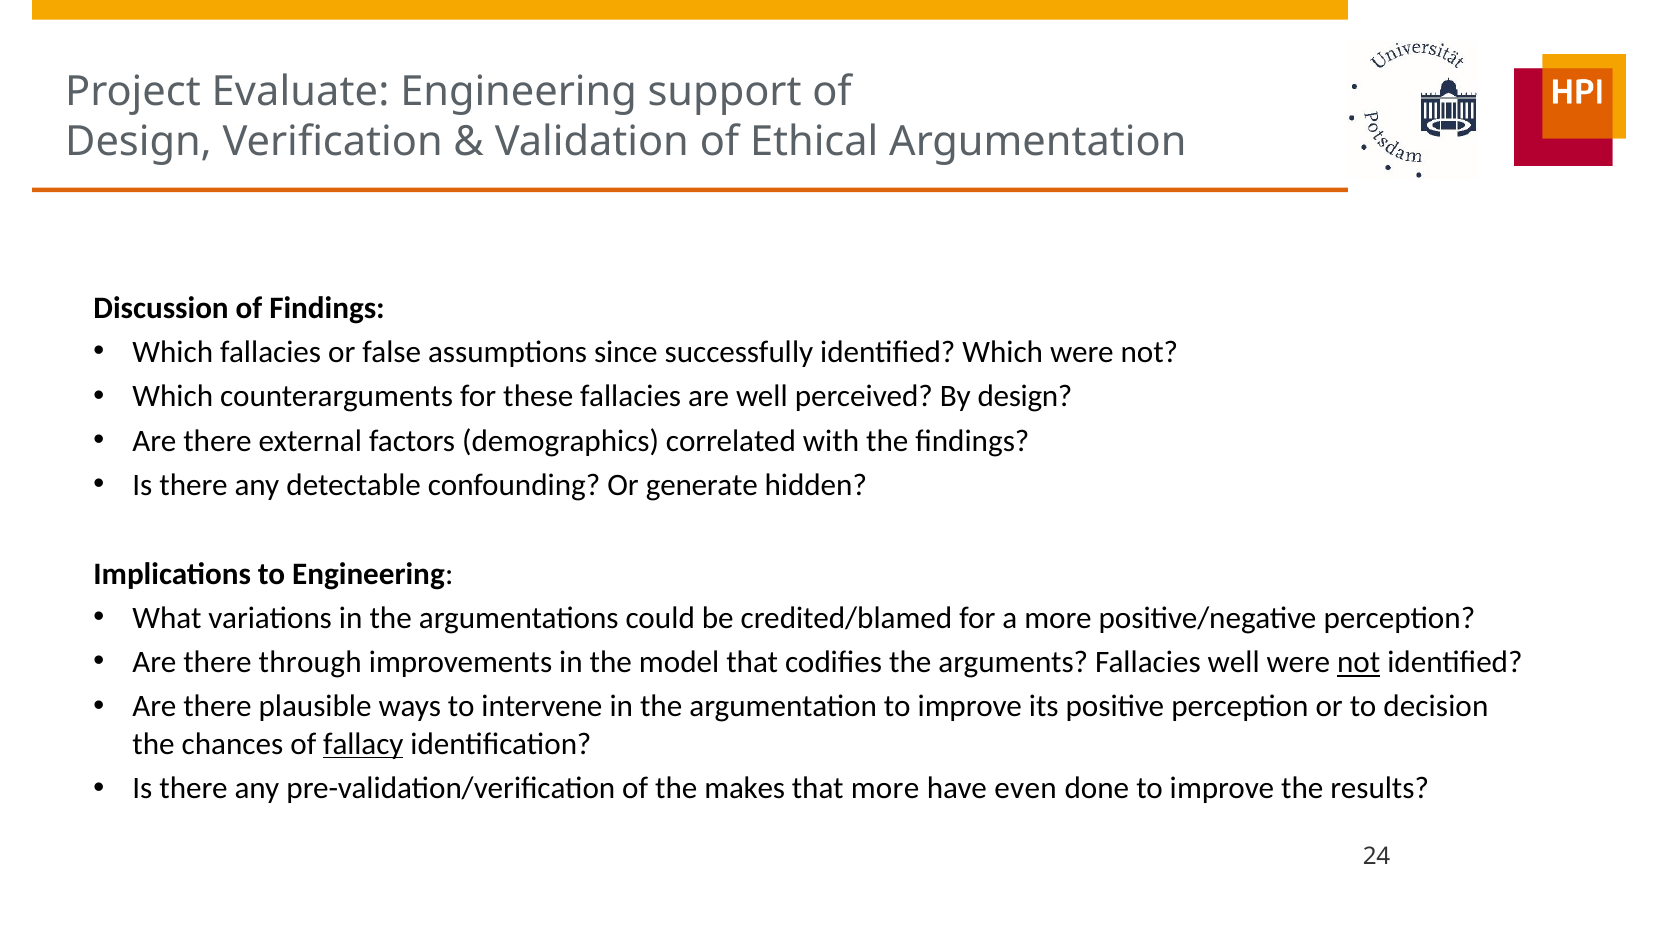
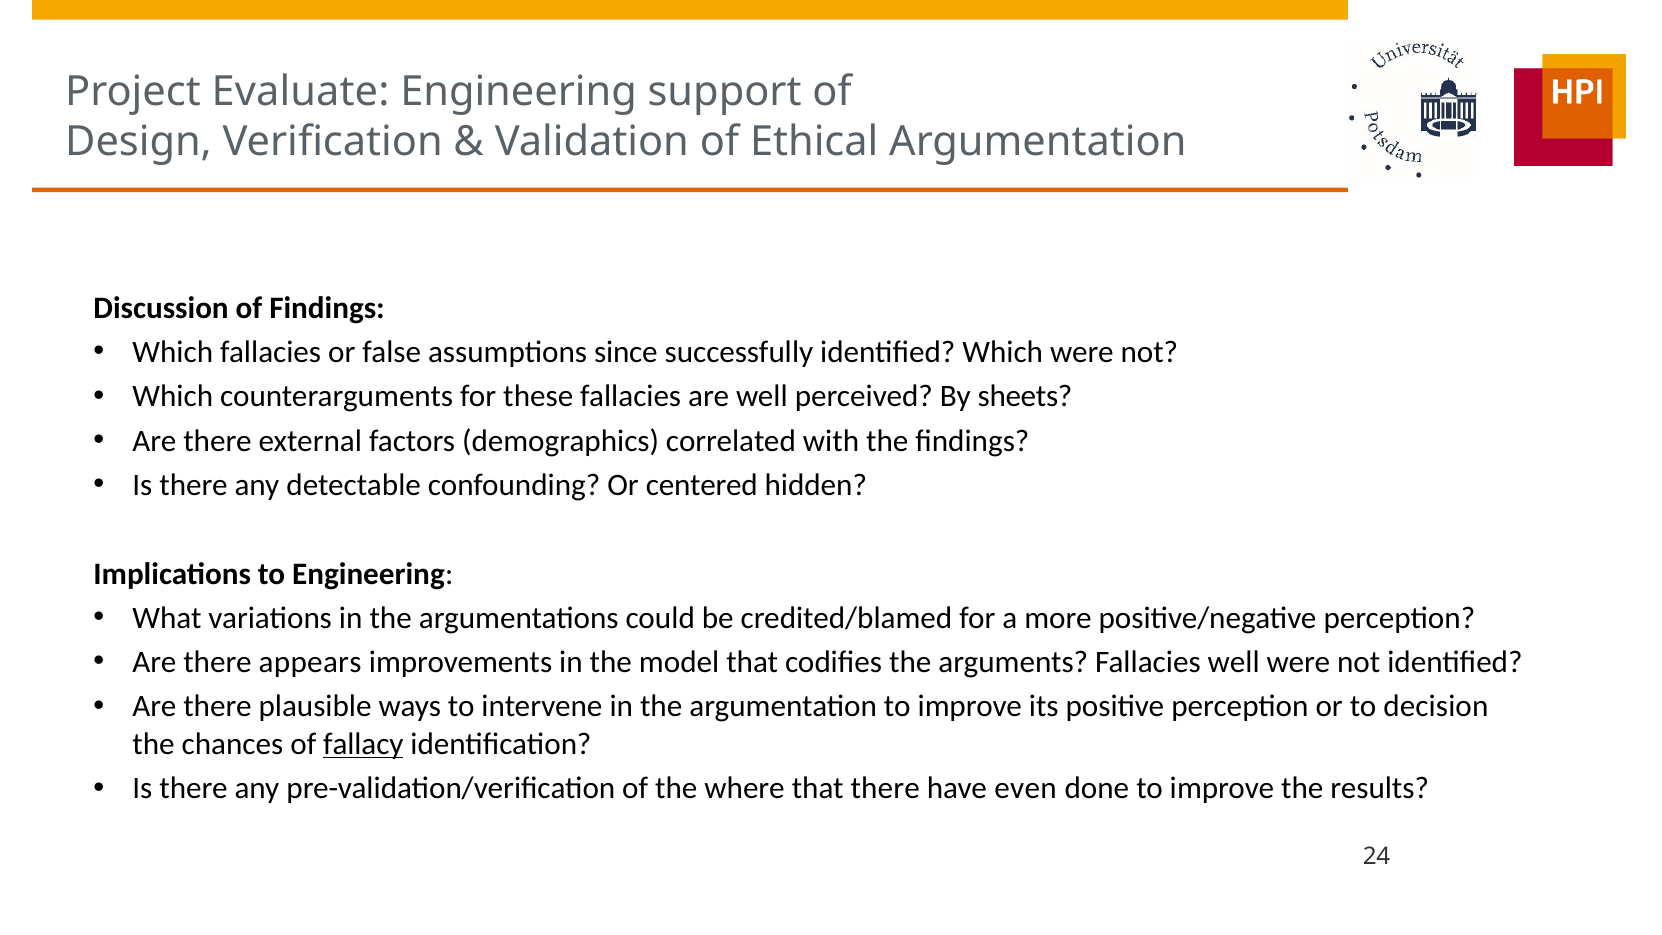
By design: design -> sheets
generate: generate -> centered
through: through -> appears
not at (1359, 662) underline: present -> none
makes: makes -> where
that more: more -> there
